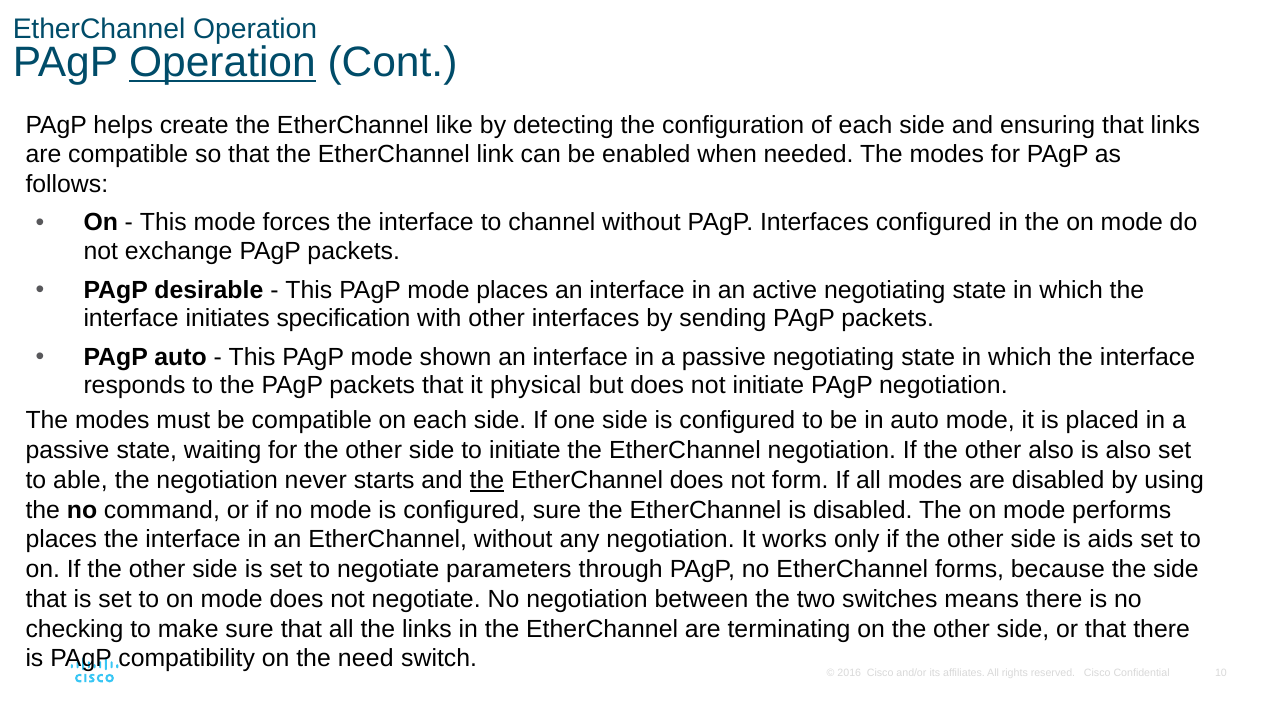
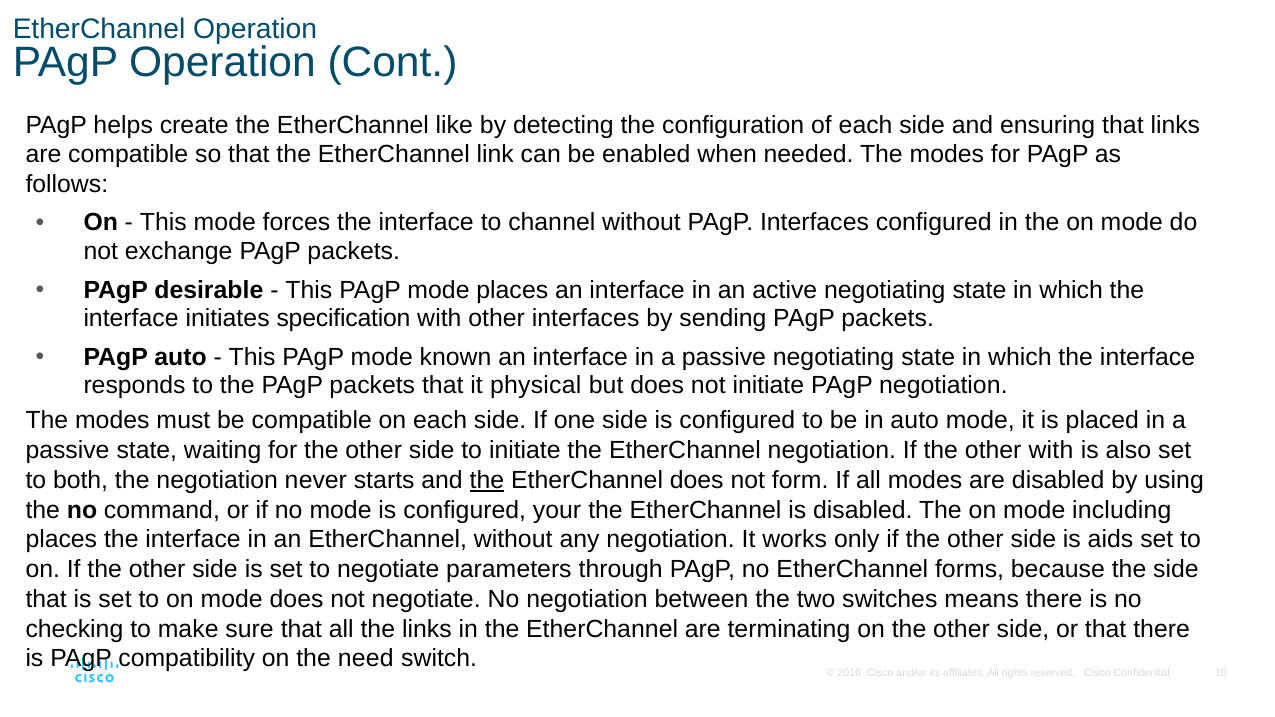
Operation at (222, 63) underline: present -> none
shown: shown -> known
other also: also -> with
able: able -> both
configured sure: sure -> your
performs: performs -> including
